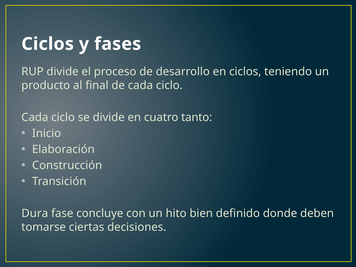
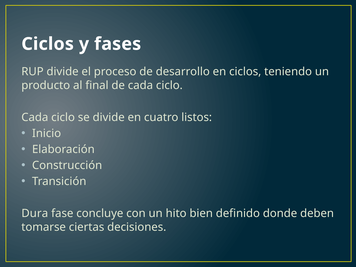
tanto: tanto -> listos
